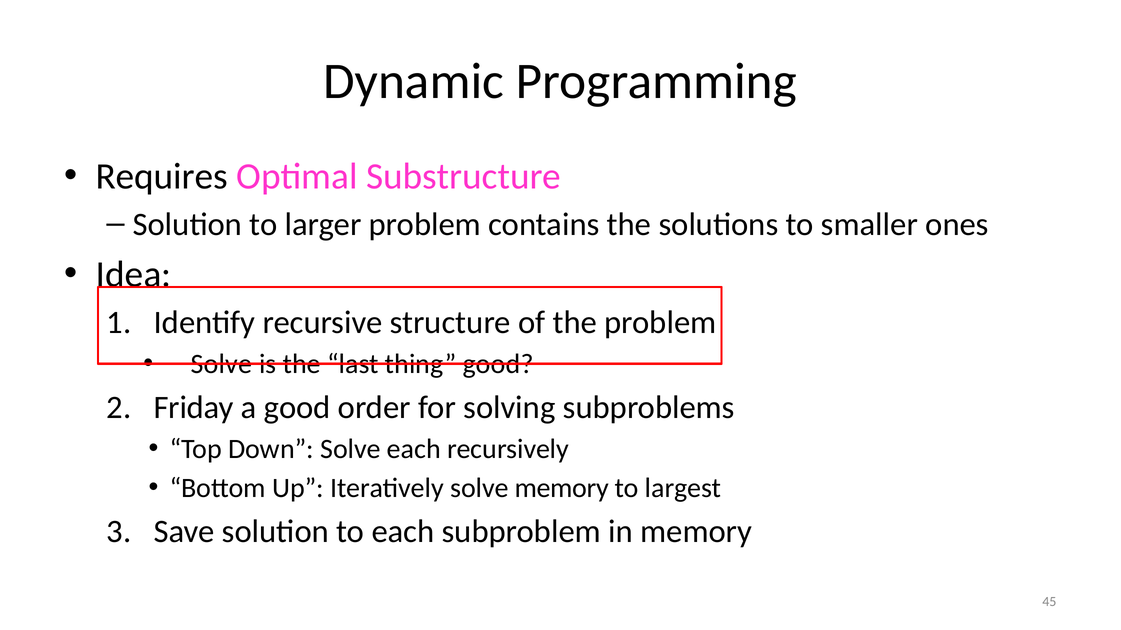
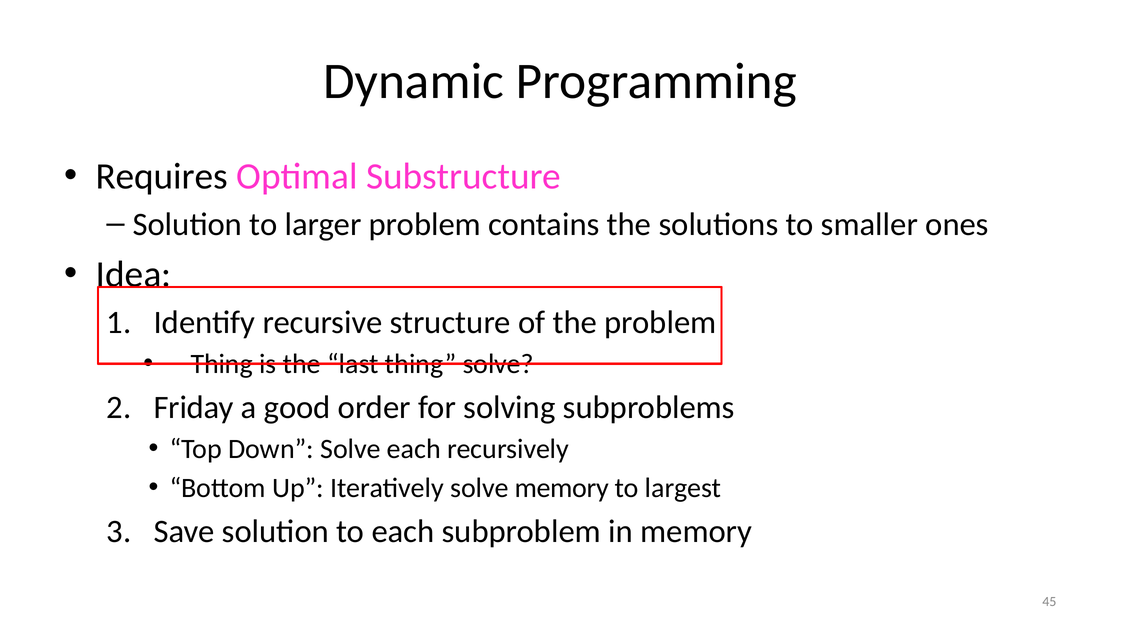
Solve at (221, 364): Solve -> Thing
thing good: good -> solve
